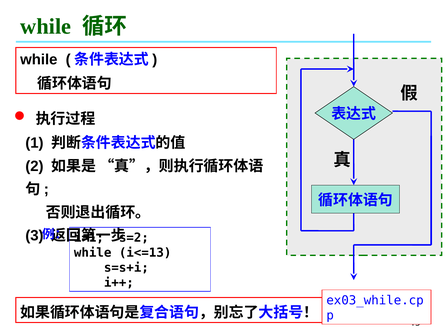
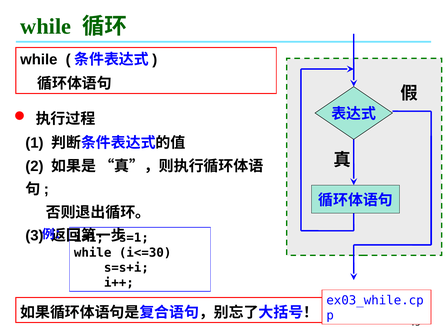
s=2: s=2 -> s=1
i<=13: i<=13 -> i<=30
